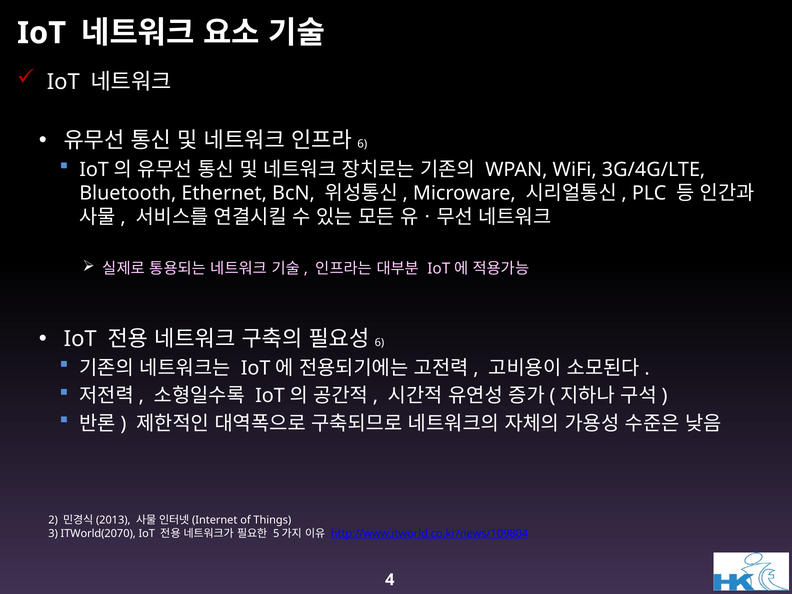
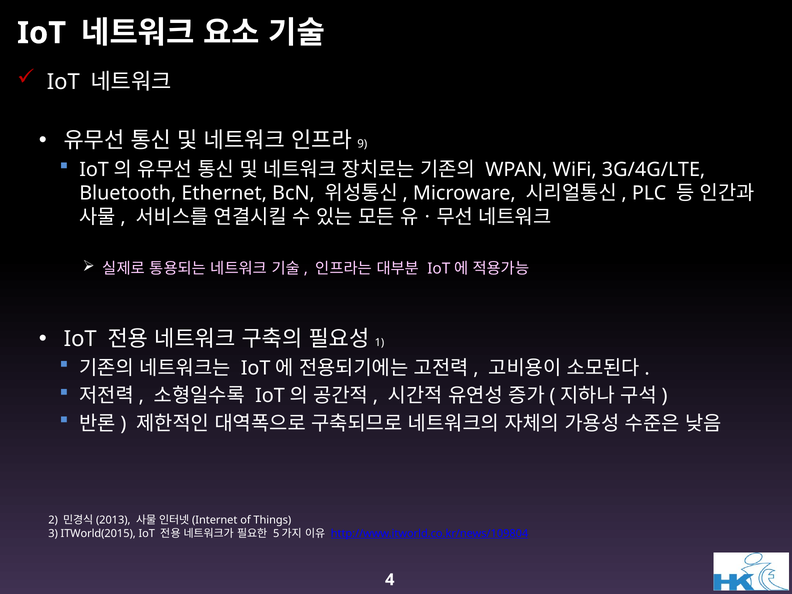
6 at (362, 144): 6 -> 9
6 at (379, 343): 6 -> 1
ITWorld(2070: ITWorld(2070 -> ITWorld(2015
